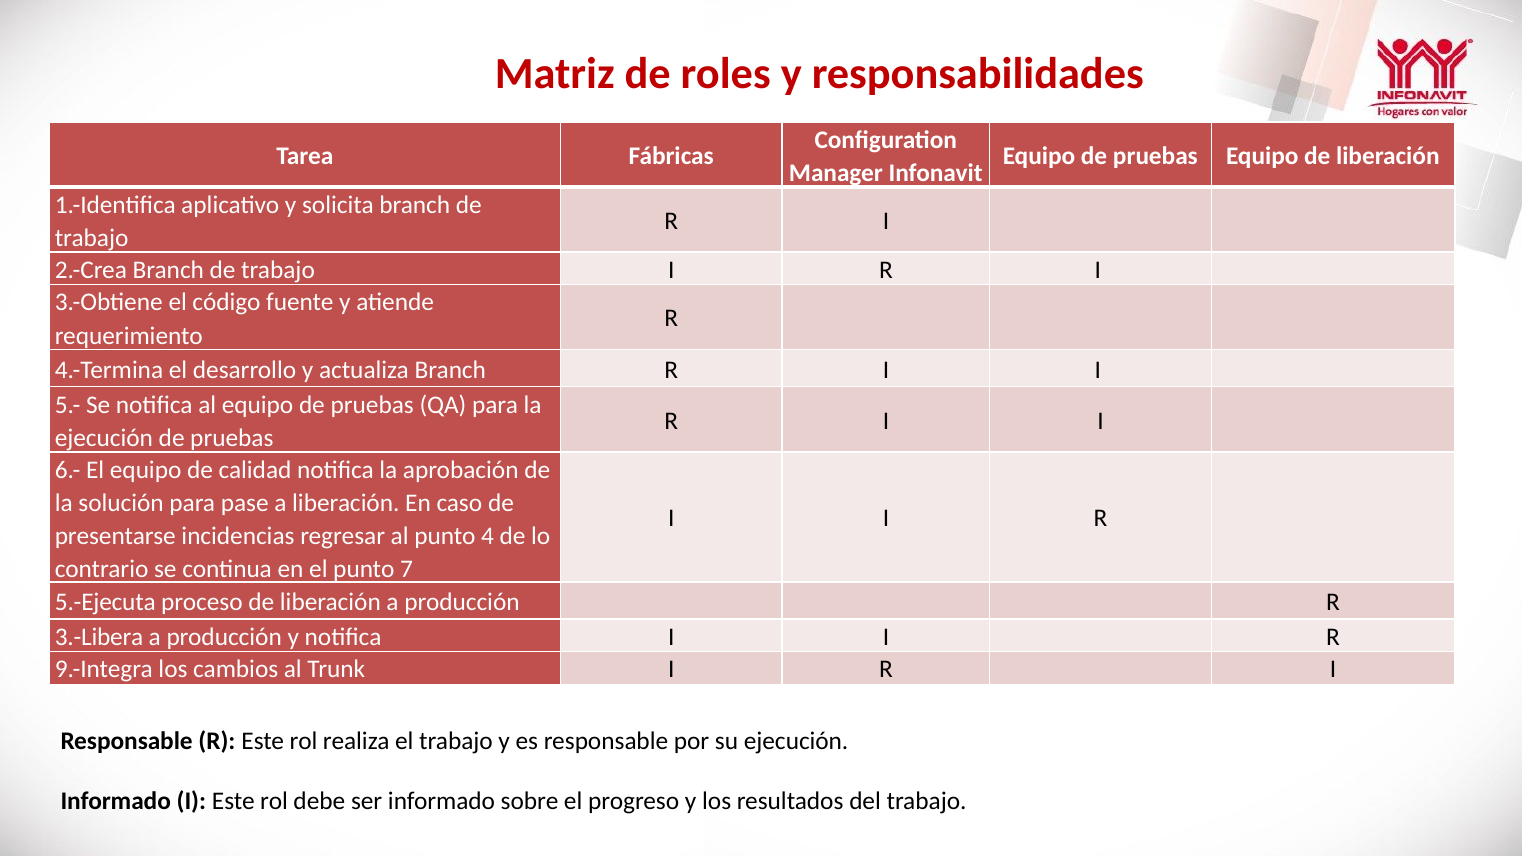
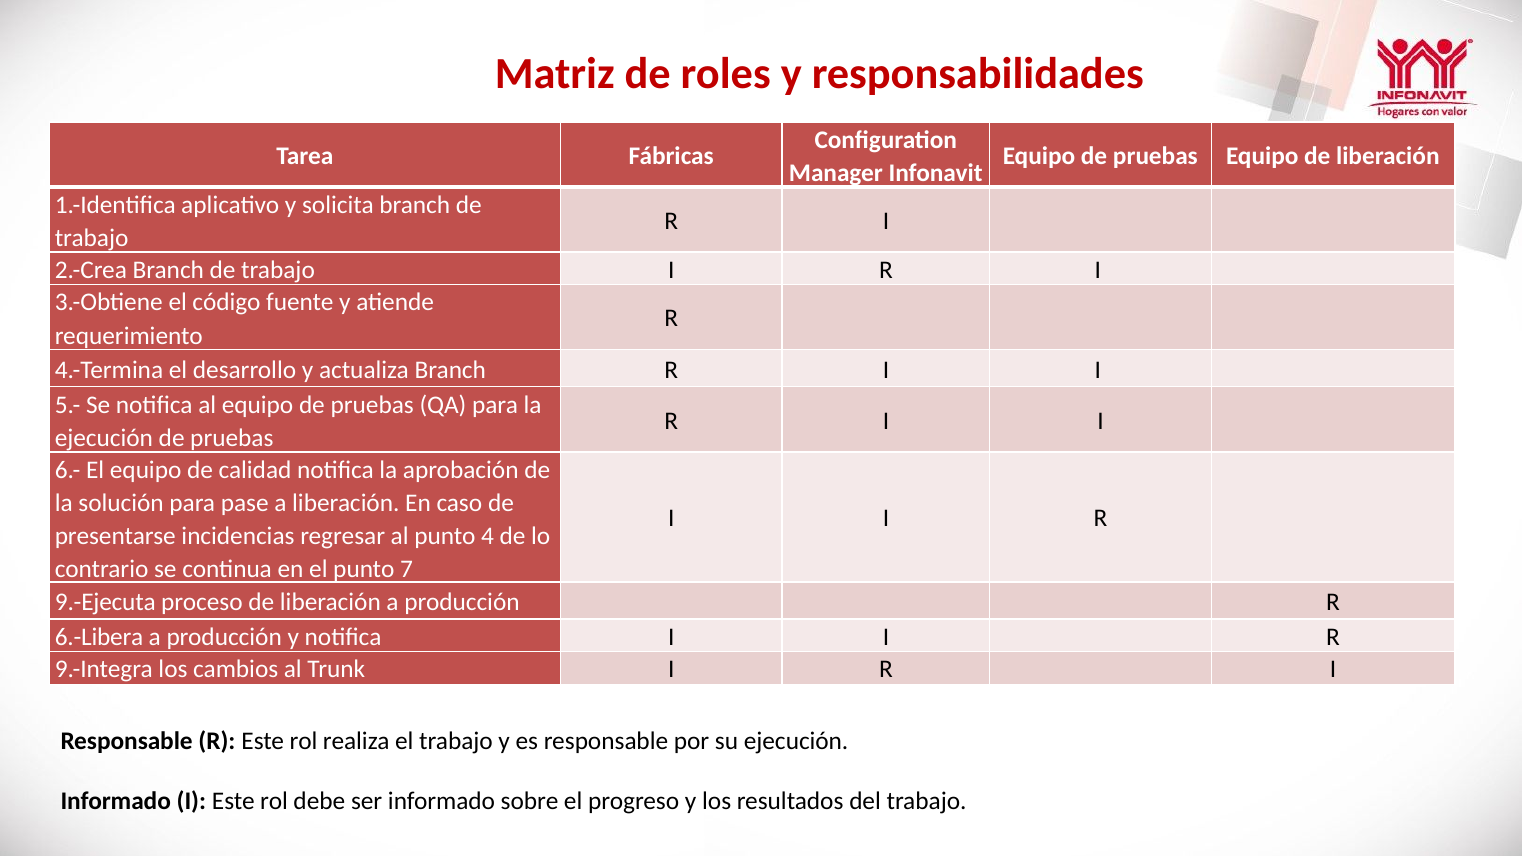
5.-Ejecuta: 5.-Ejecuta -> 9.-Ejecuta
3.-Libera: 3.-Libera -> 6.-Libera
